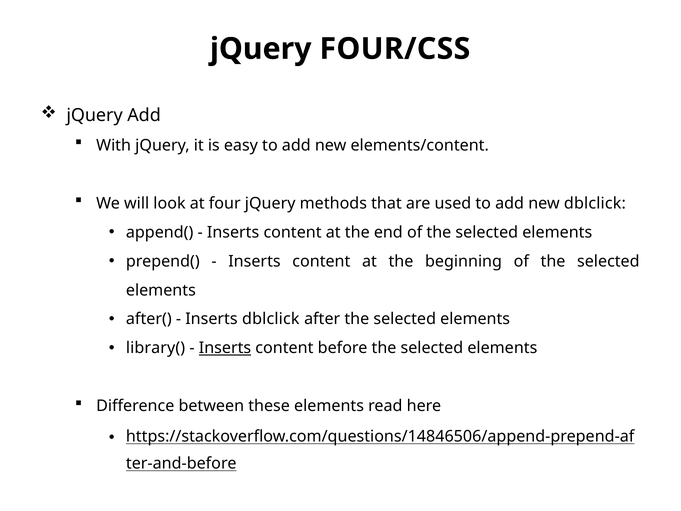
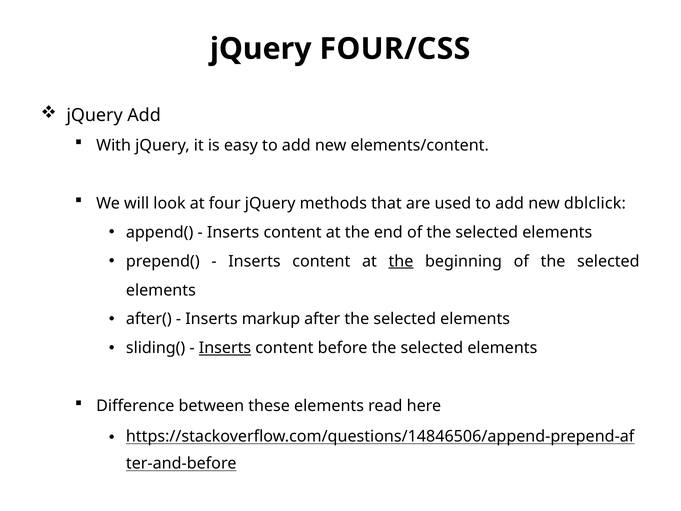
the at (401, 261) underline: none -> present
Inserts dblclick: dblclick -> markup
library(: library( -> sliding(
